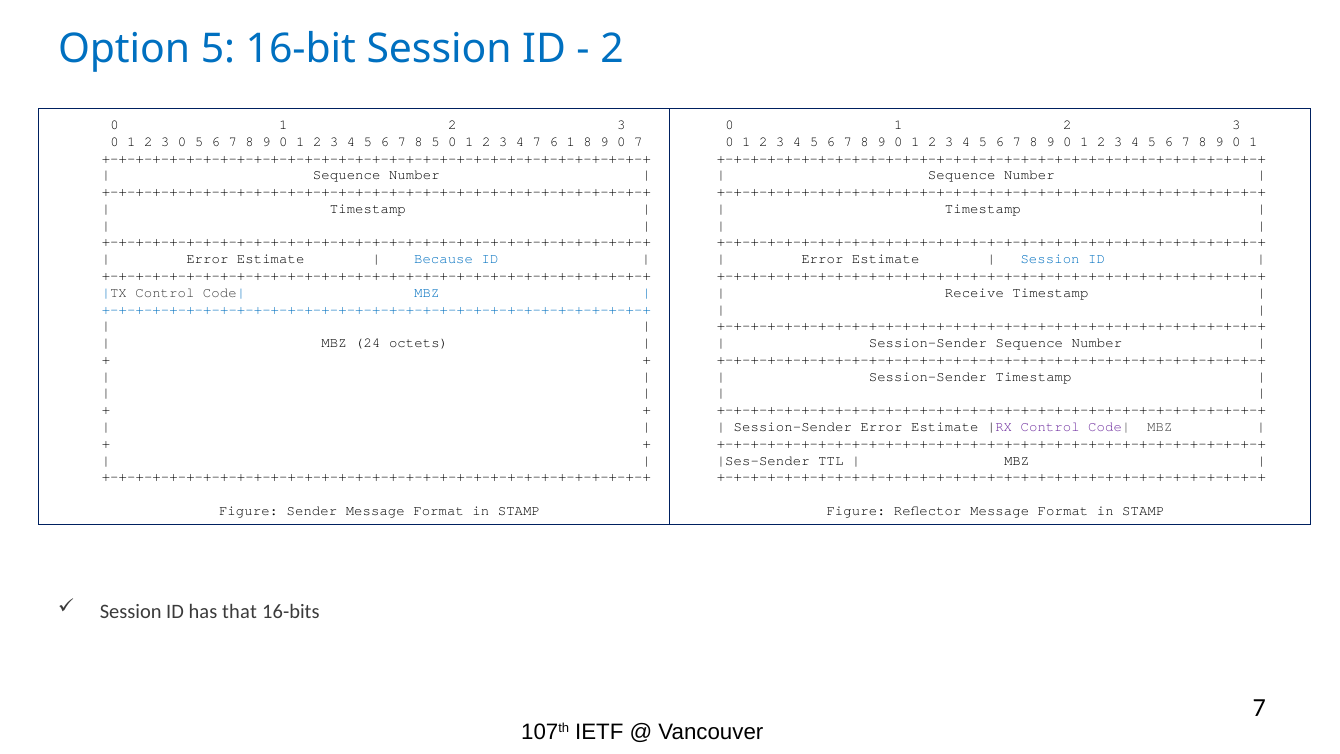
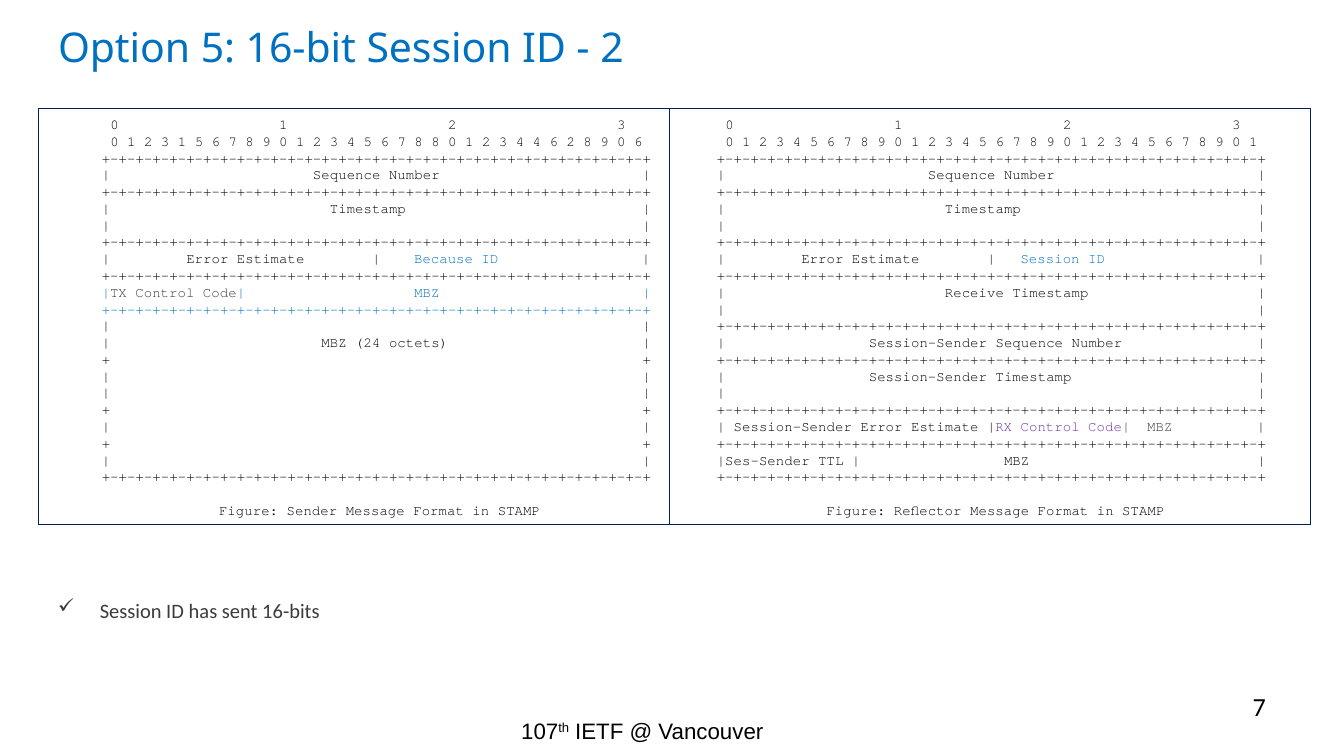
0 at (182, 142): 0 -> 1
8 5: 5 -> 8
4 7: 7 -> 4
6 1: 1 -> 2
0 7: 7 -> 6
that: that -> sent
